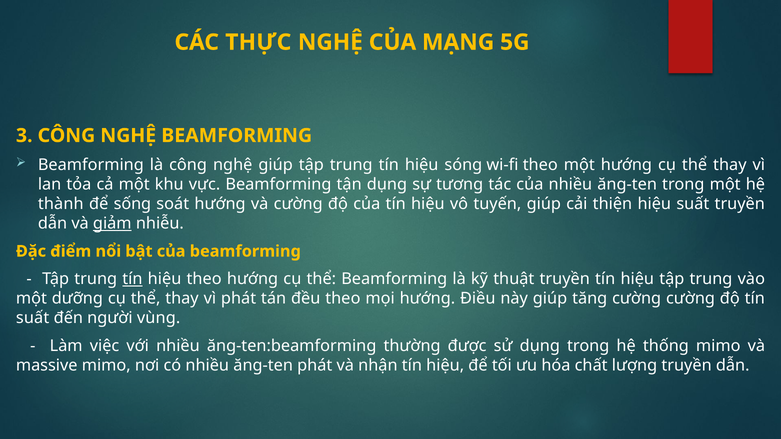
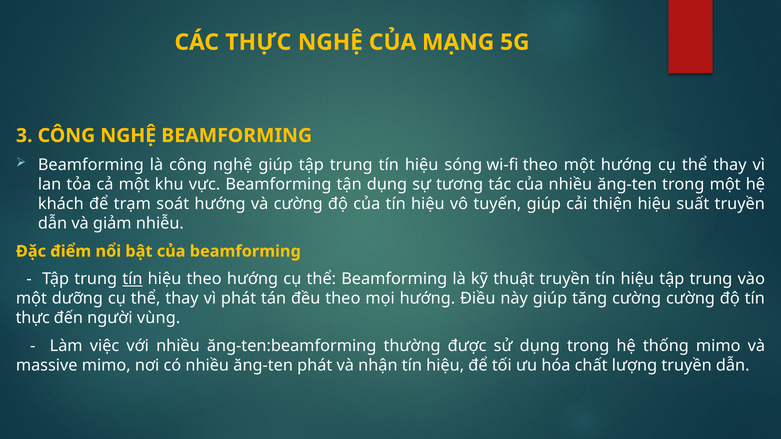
thành: thành -> khách
sống: sống -> trạm
giảm underline: present -> none
suất at (33, 318): suất -> thực
